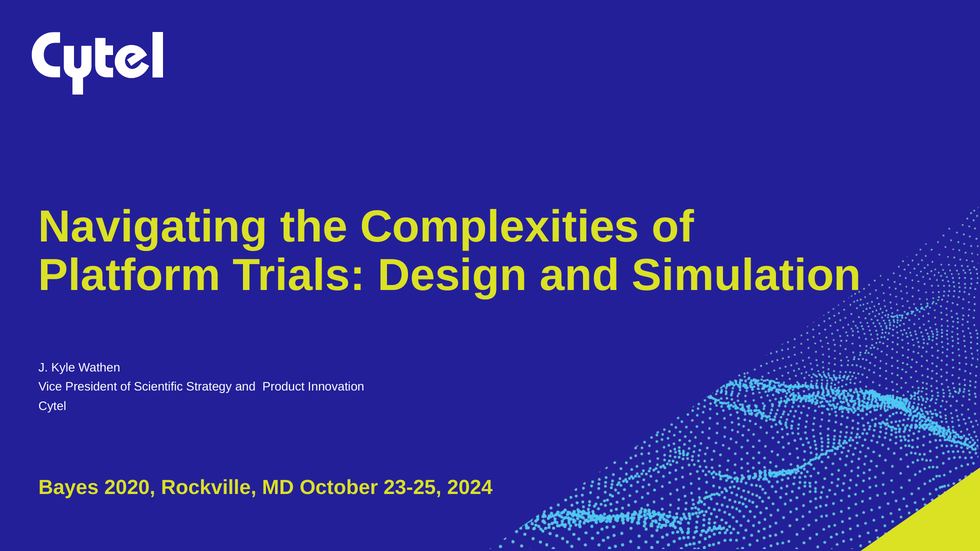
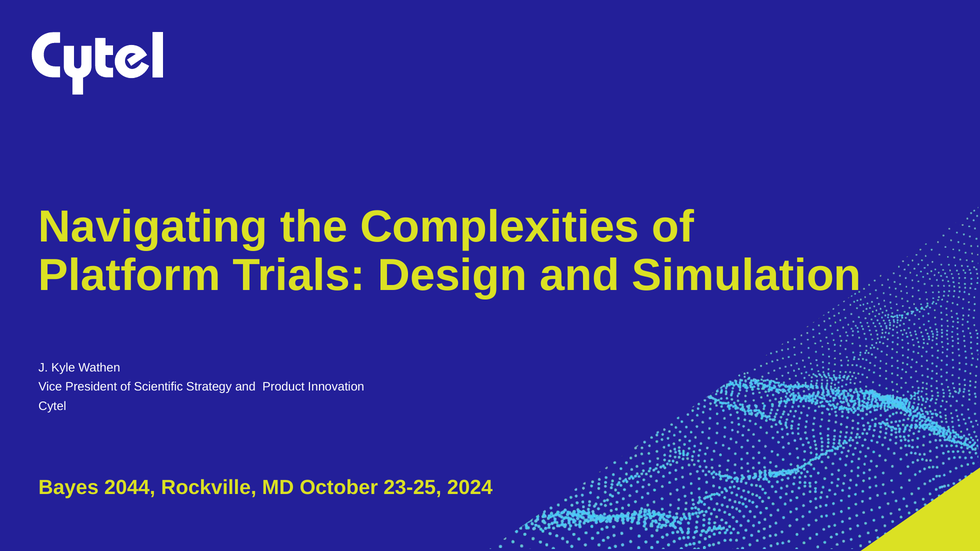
2020: 2020 -> 2044
